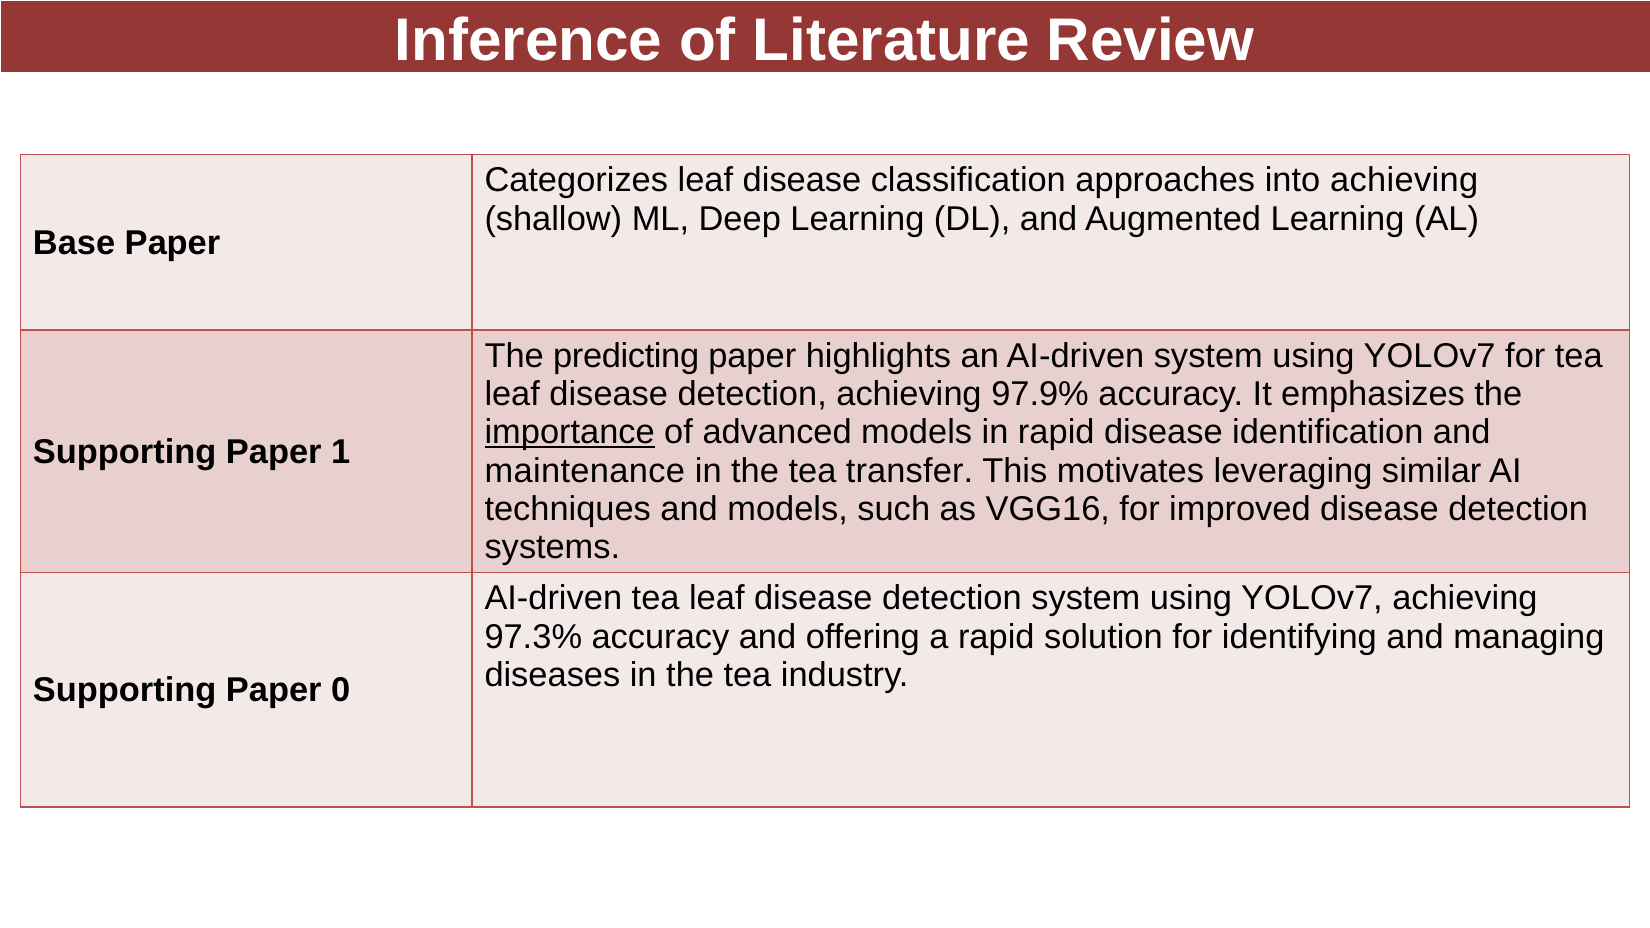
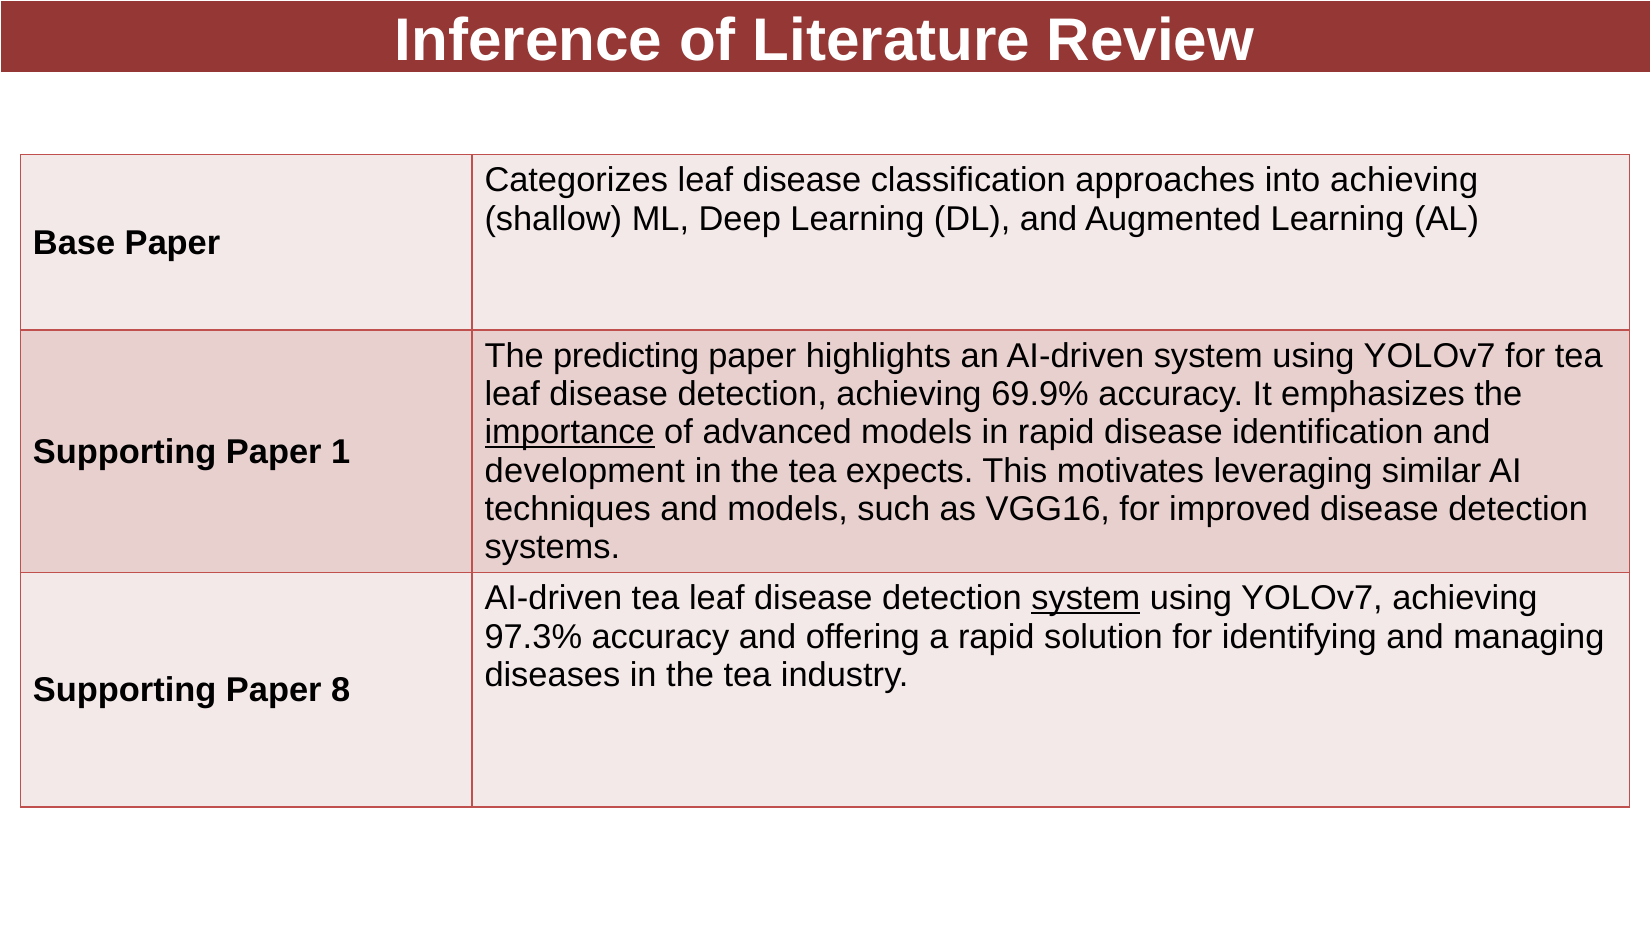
97.9%: 97.9% -> 69.9%
maintenance: maintenance -> development
transfer: transfer -> expects
system at (1086, 598) underline: none -> present
0: 0 -> 8
